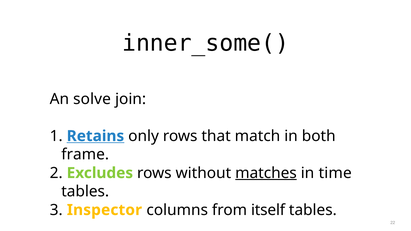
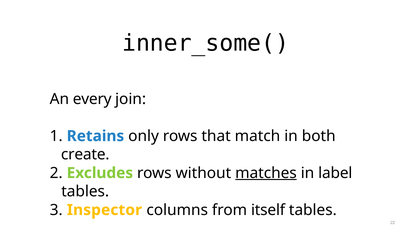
solve: solve -> every
Retains underline: present -> none
frame: frame -> create
time: time -> label
